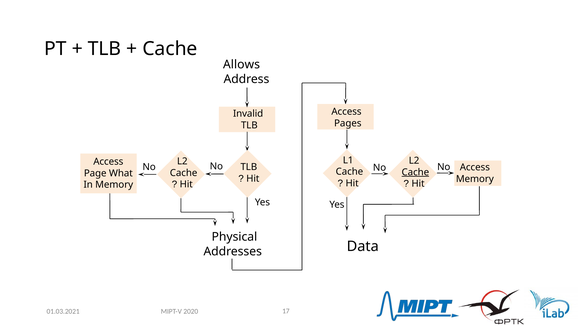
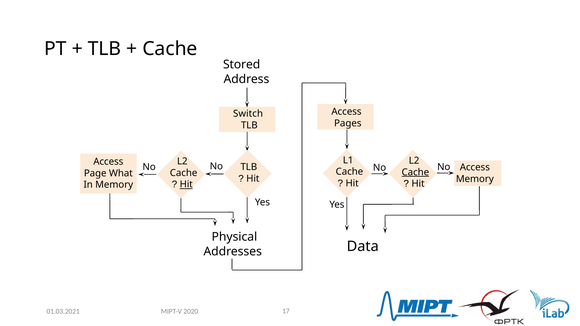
Allows: Allows -> Stored
Invalid: Invalid -> Switch
Hit at (186, 185) underline: none -> present
